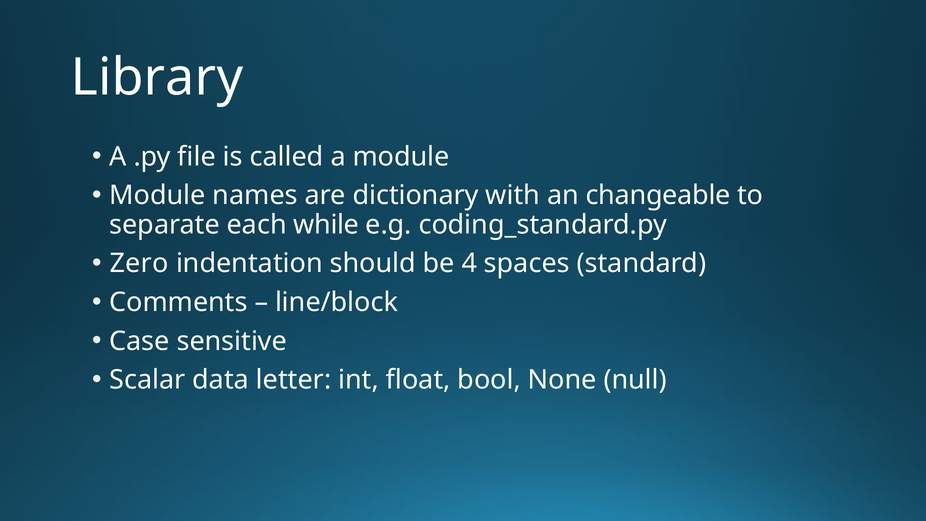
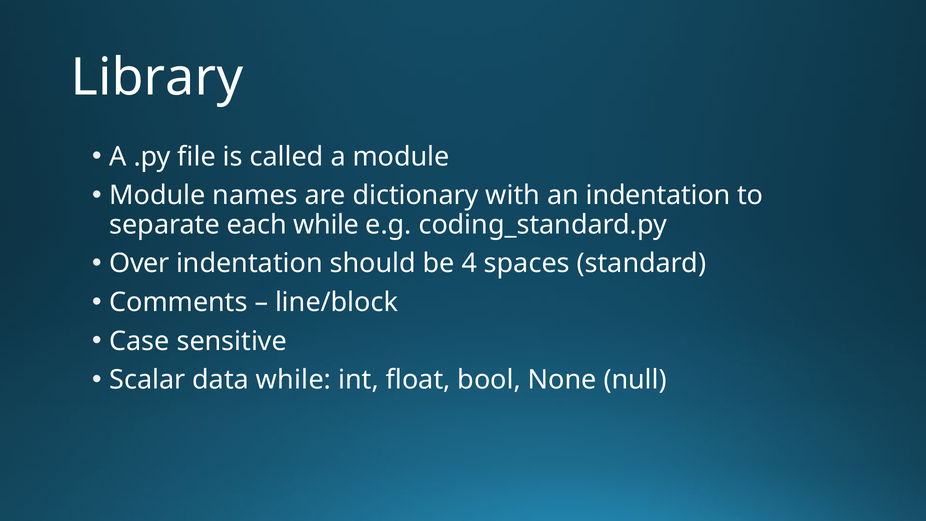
an changeable: changeable -> indentation
Zero: Zero -> Over
data letter: letter -> while
